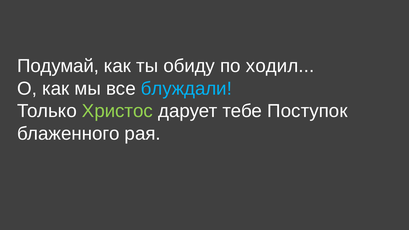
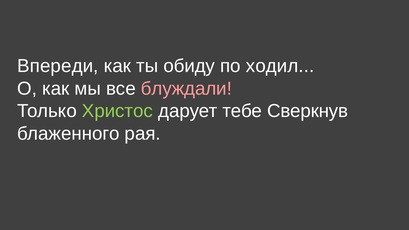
Подумай: Подумай -> Впереди
блуждали colour: light blue -> pink
Поступок: Поступок -> Сверкнув
